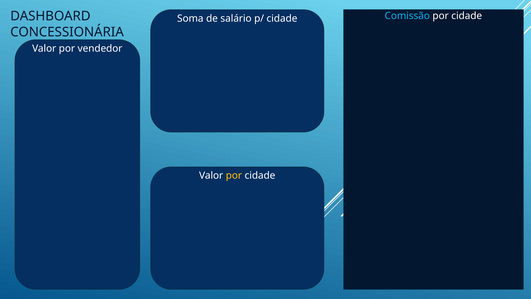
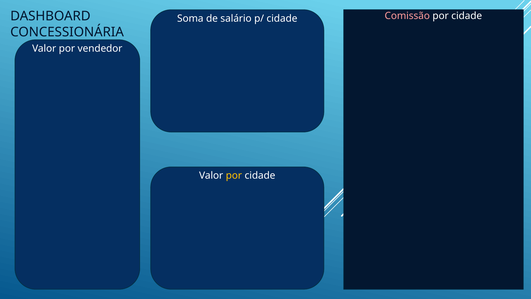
Comissão colour: light blue -> pink
